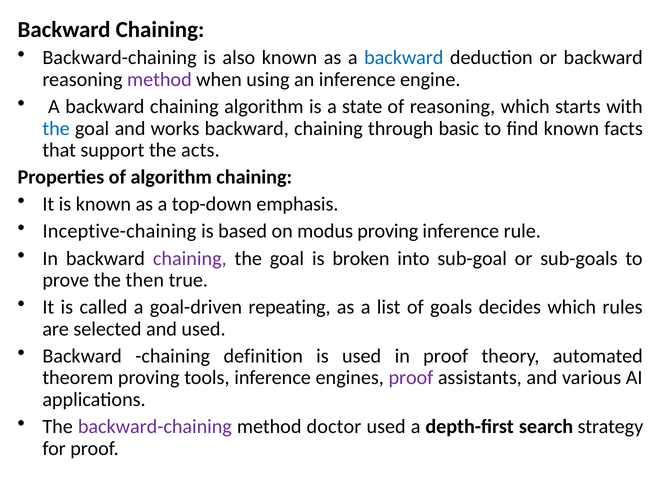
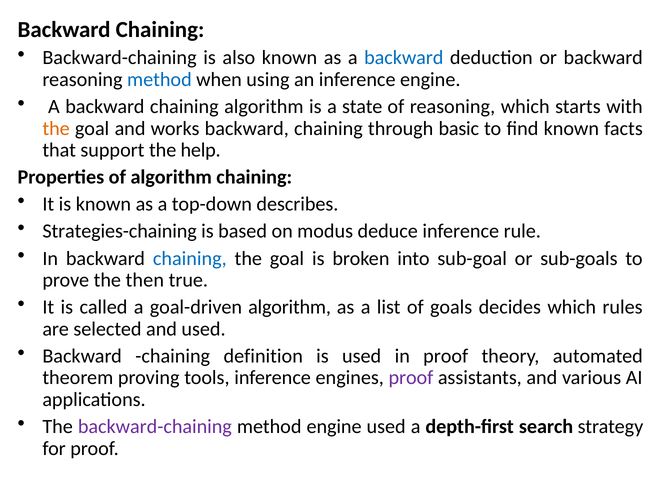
method at (159, 80) colour: purple -> blue
the at (56, 129) colour: blue -> orange
acts: acts -> help
emphasis: emphasis -> describes
Inceptive-chaining: Inceptive-chaining -> Strategies-chaining
modus proving: proving -> deduce
chaining at (190, 259) colour: purple -> blue
goal-driven repeating: repeating -> algorithm
method doctor: doctor -> engine
